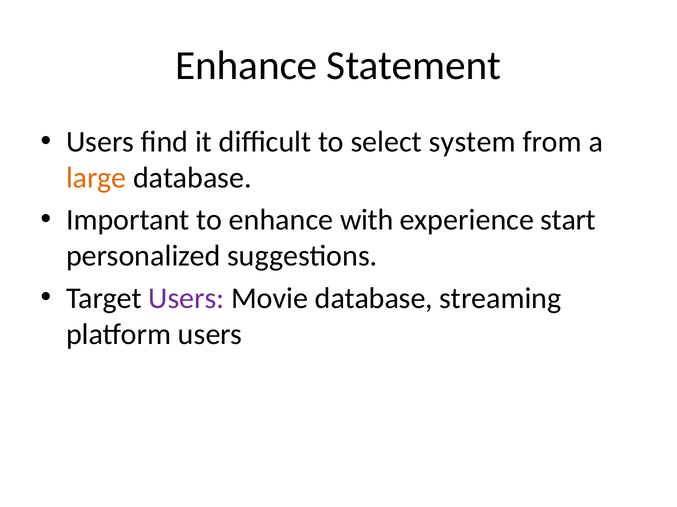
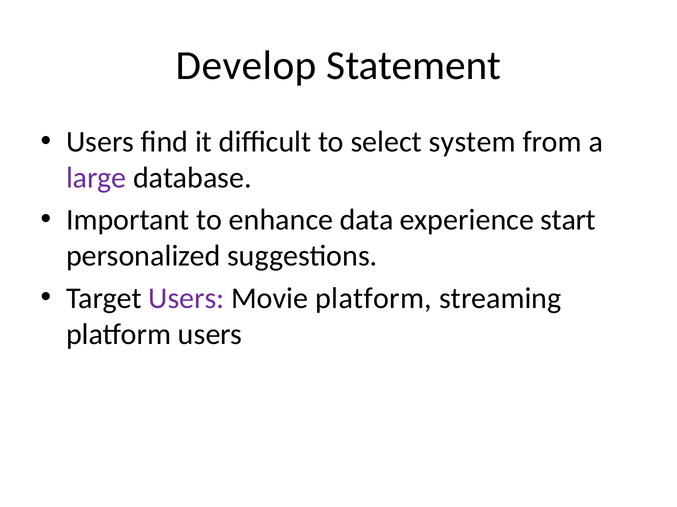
Enhance at (246, 66): Enhance -> Develop
large colour: orange -> purple
with: with -> data
Movie database: database -> platform
